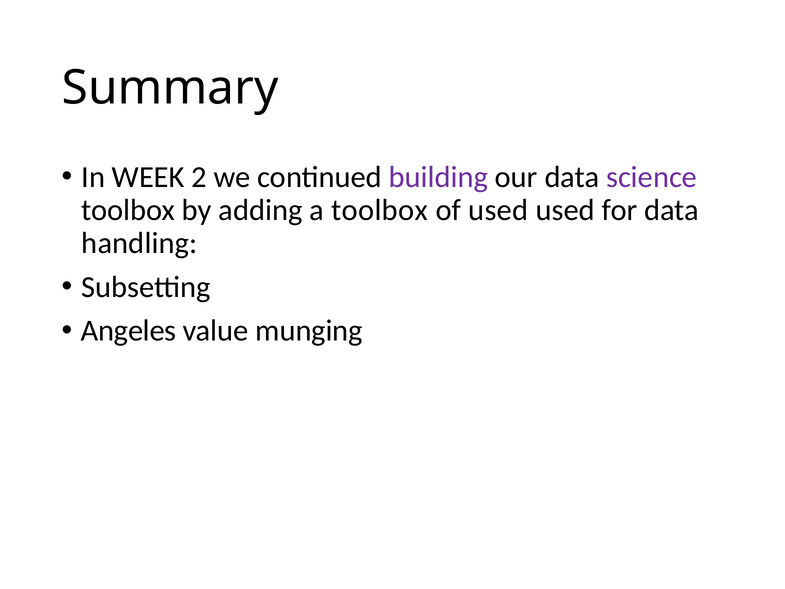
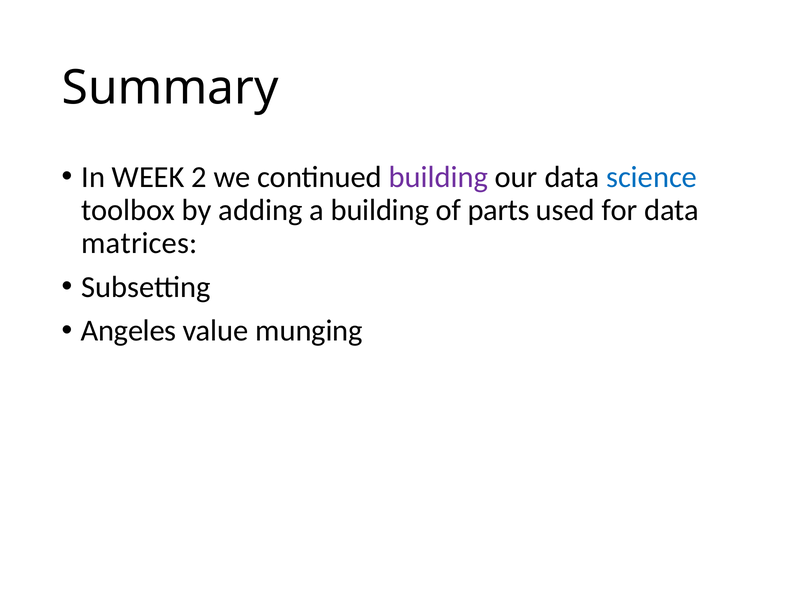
science colour: purple -> blue
a toolbox: toolbox -> building
of used: used -> parts
handling: handling -> matrices
